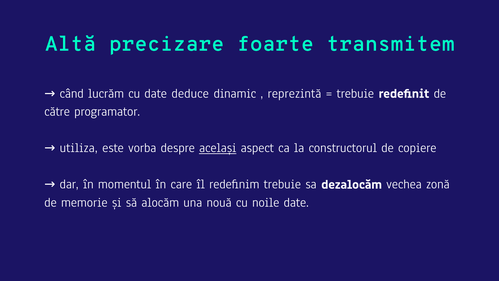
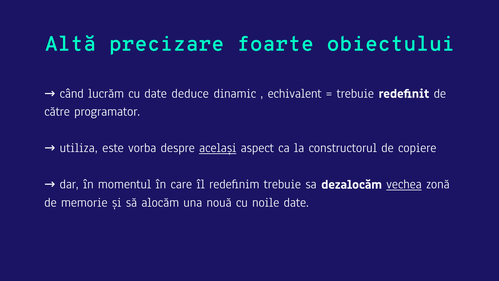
transmitem: transmitem -> obiectului
reprezintă: reprezintă -> echivalent
vechea underline: none -> present
